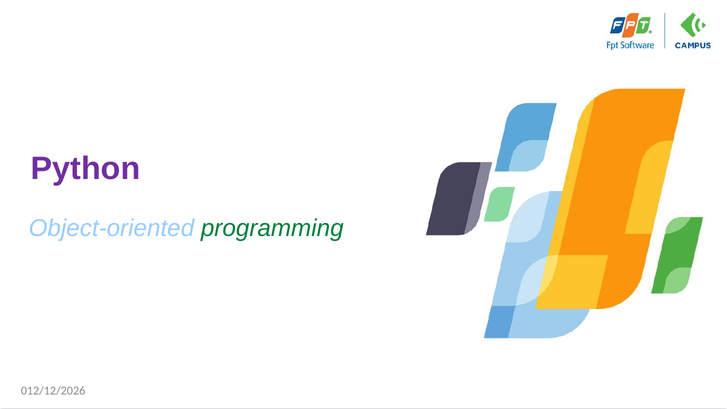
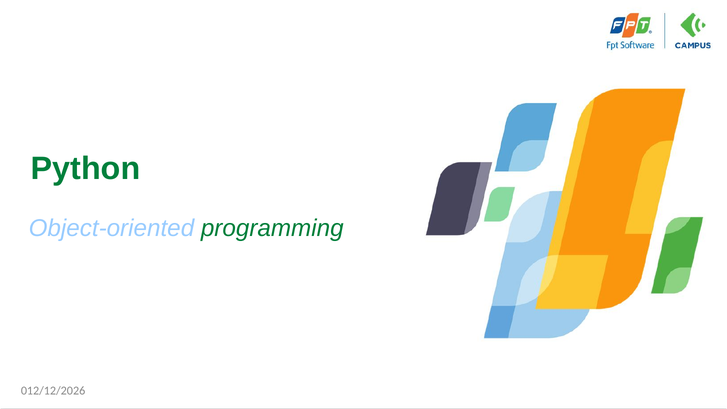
Python colour: purple -> green
